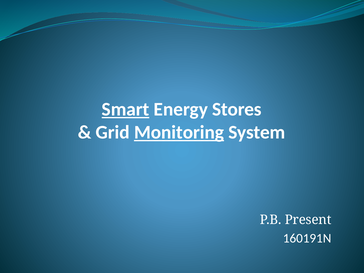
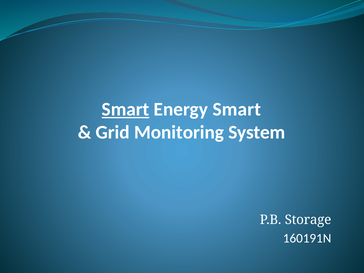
Energy Stores: Stores -> Smart
Monitoring underline: present -> none
Present: Present -> Storage
